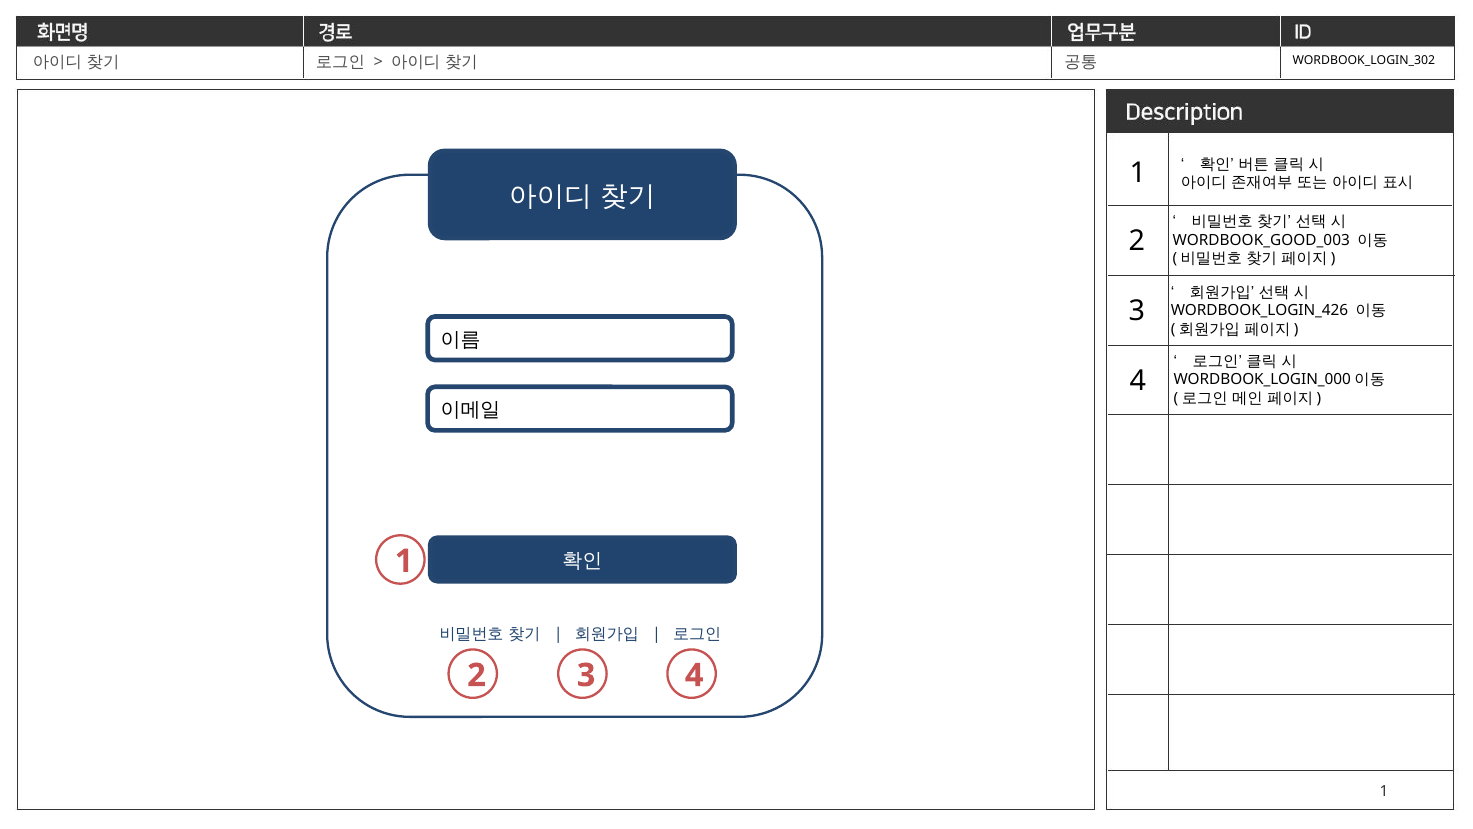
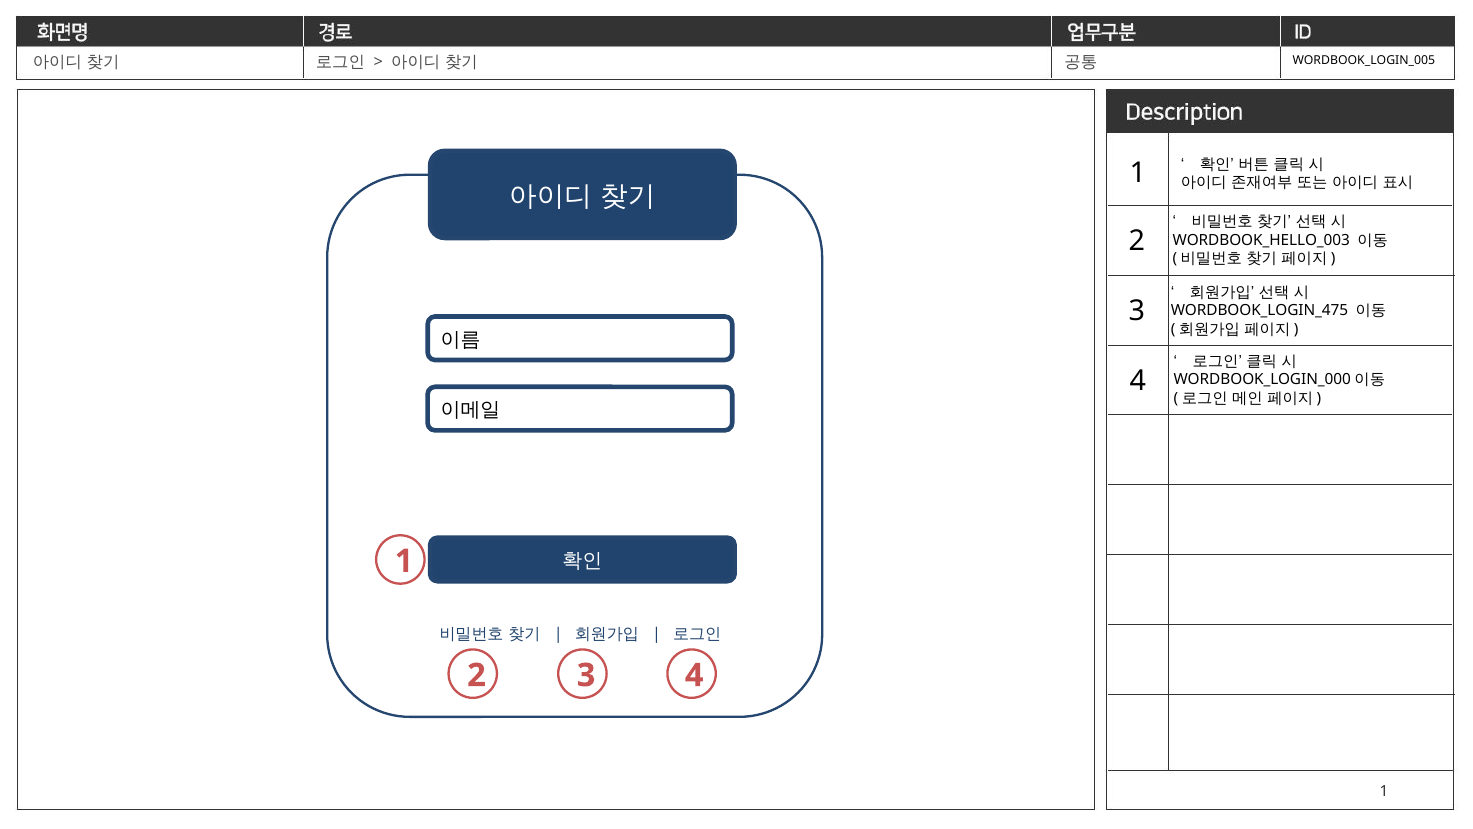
WORDBOOK_LOGIN_302: WORDBOOK_LOGIN_302 -> WORDBOOK_LOGIN_005
WORDBOOK_GOOD_003: WORDBOOK_GOOD_003 -> WORDBOOK_HELLO_003
WORDBOOK_LOGIN_426: WORDBOOK_LOGIN_426 -> WORDBOOK_LOGIN_475
